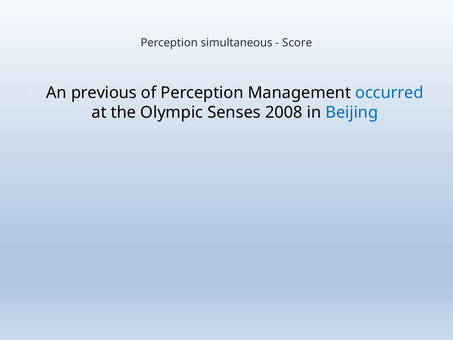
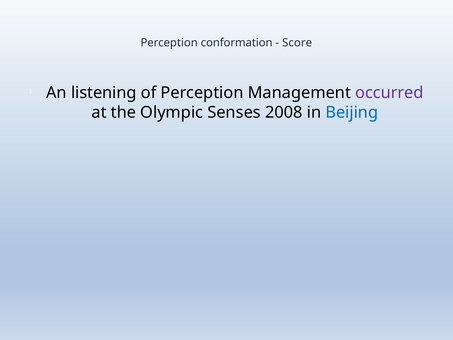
simultaneous: simultaneous -> conformation
previous: previous -> listening
occurred colour: blue -> purple
